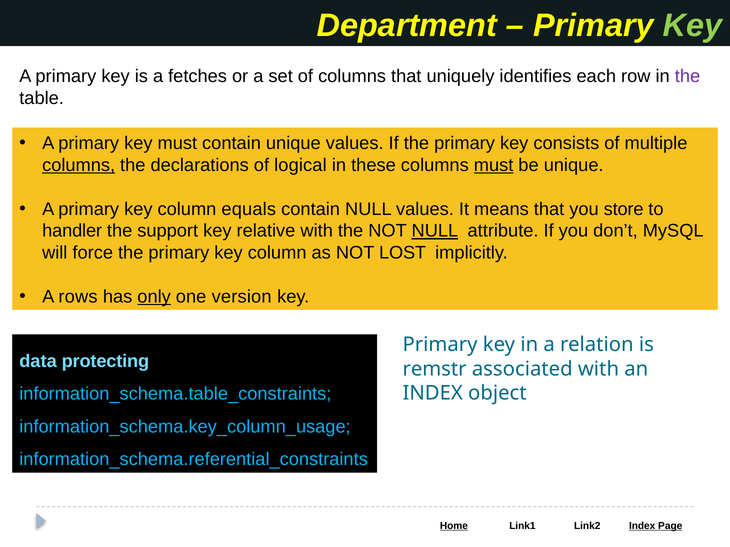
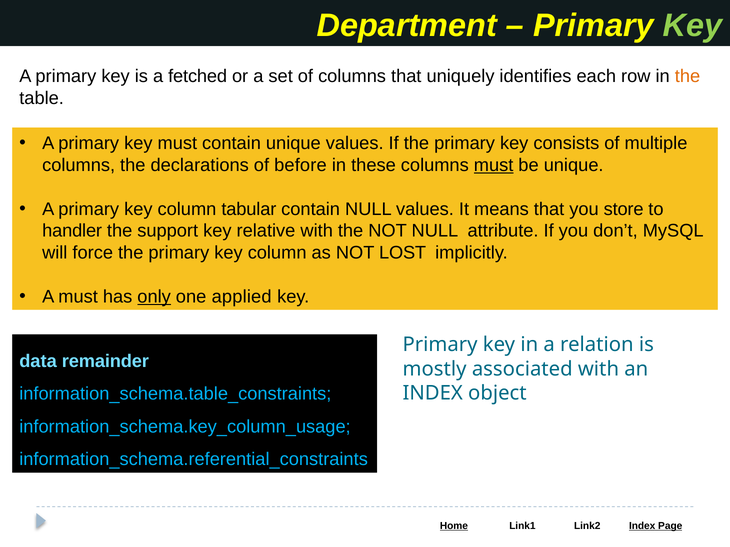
fetches: fetches -> fetched
the at (687, 76) colour: purple -> orange
columns at (79, 165) underline: present -> none
logical: logical -> before
equals: equals -> tabular
NULL at (435, 231) underline: present -> none
A rows: rows -> must
version: version -> applied
protecting: protecting -> remainder
remstr: remstr -> mostly
